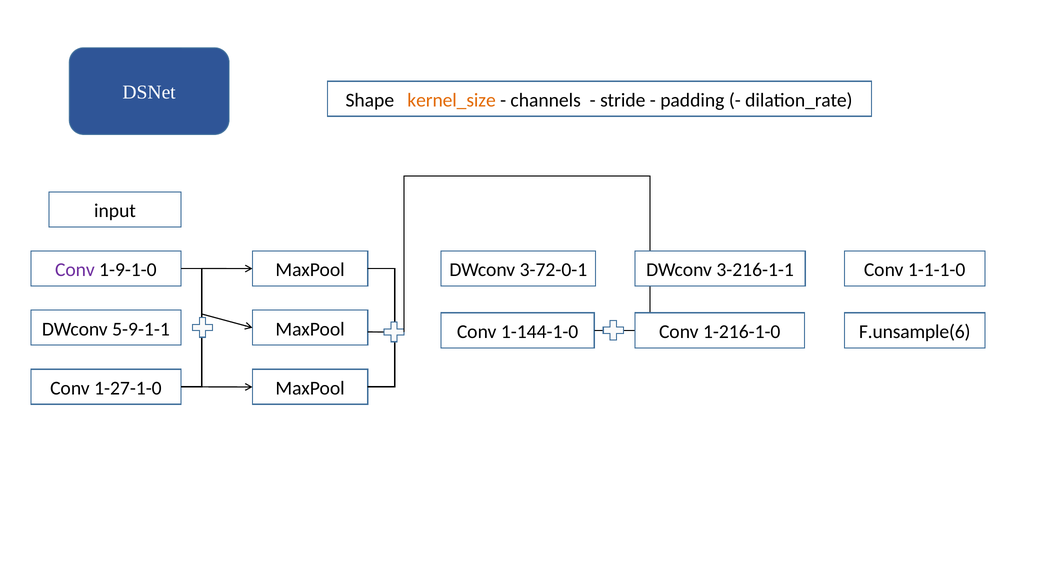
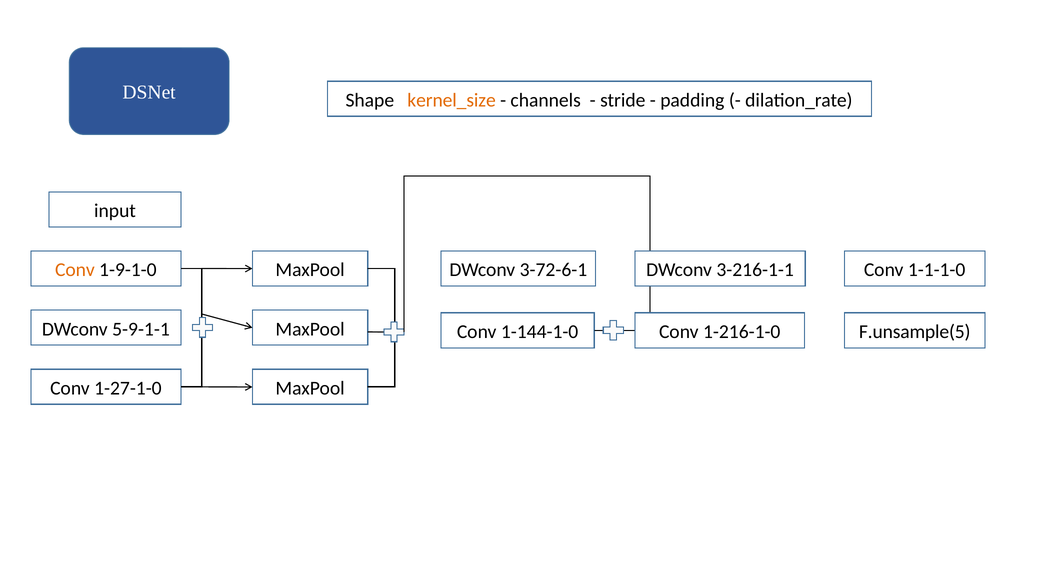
Conv at (75, 270) colour: purple -> orange
3-72-0-1: 3-72-0-1 -> 3-72-6-1
F.unsample(6: F.unsample(6 -> F.unsample(5
